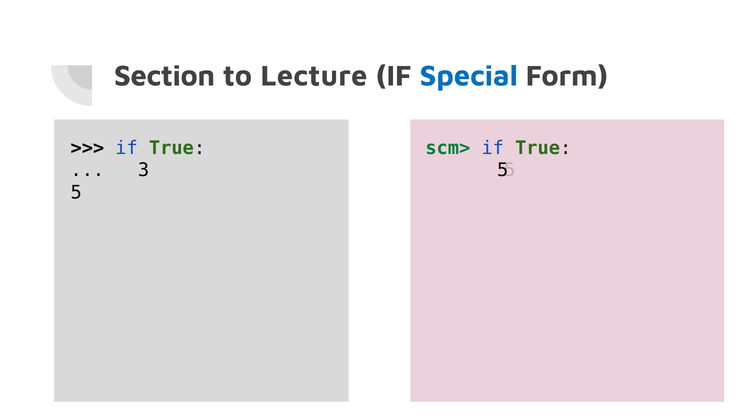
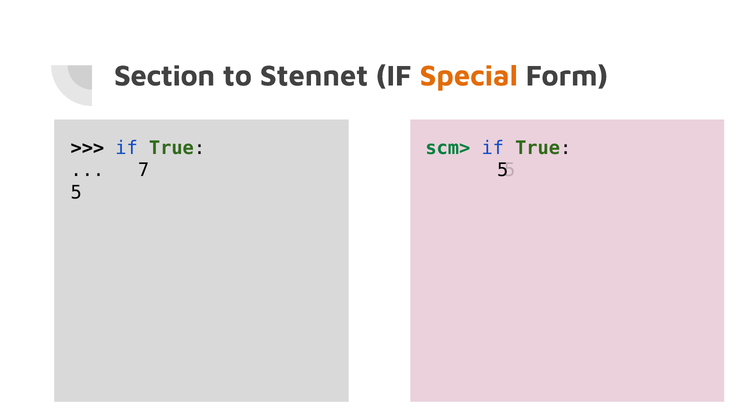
Lecture: Lecture -> Stennet
Special colour: blue -> orange
3: 3 -> 7
